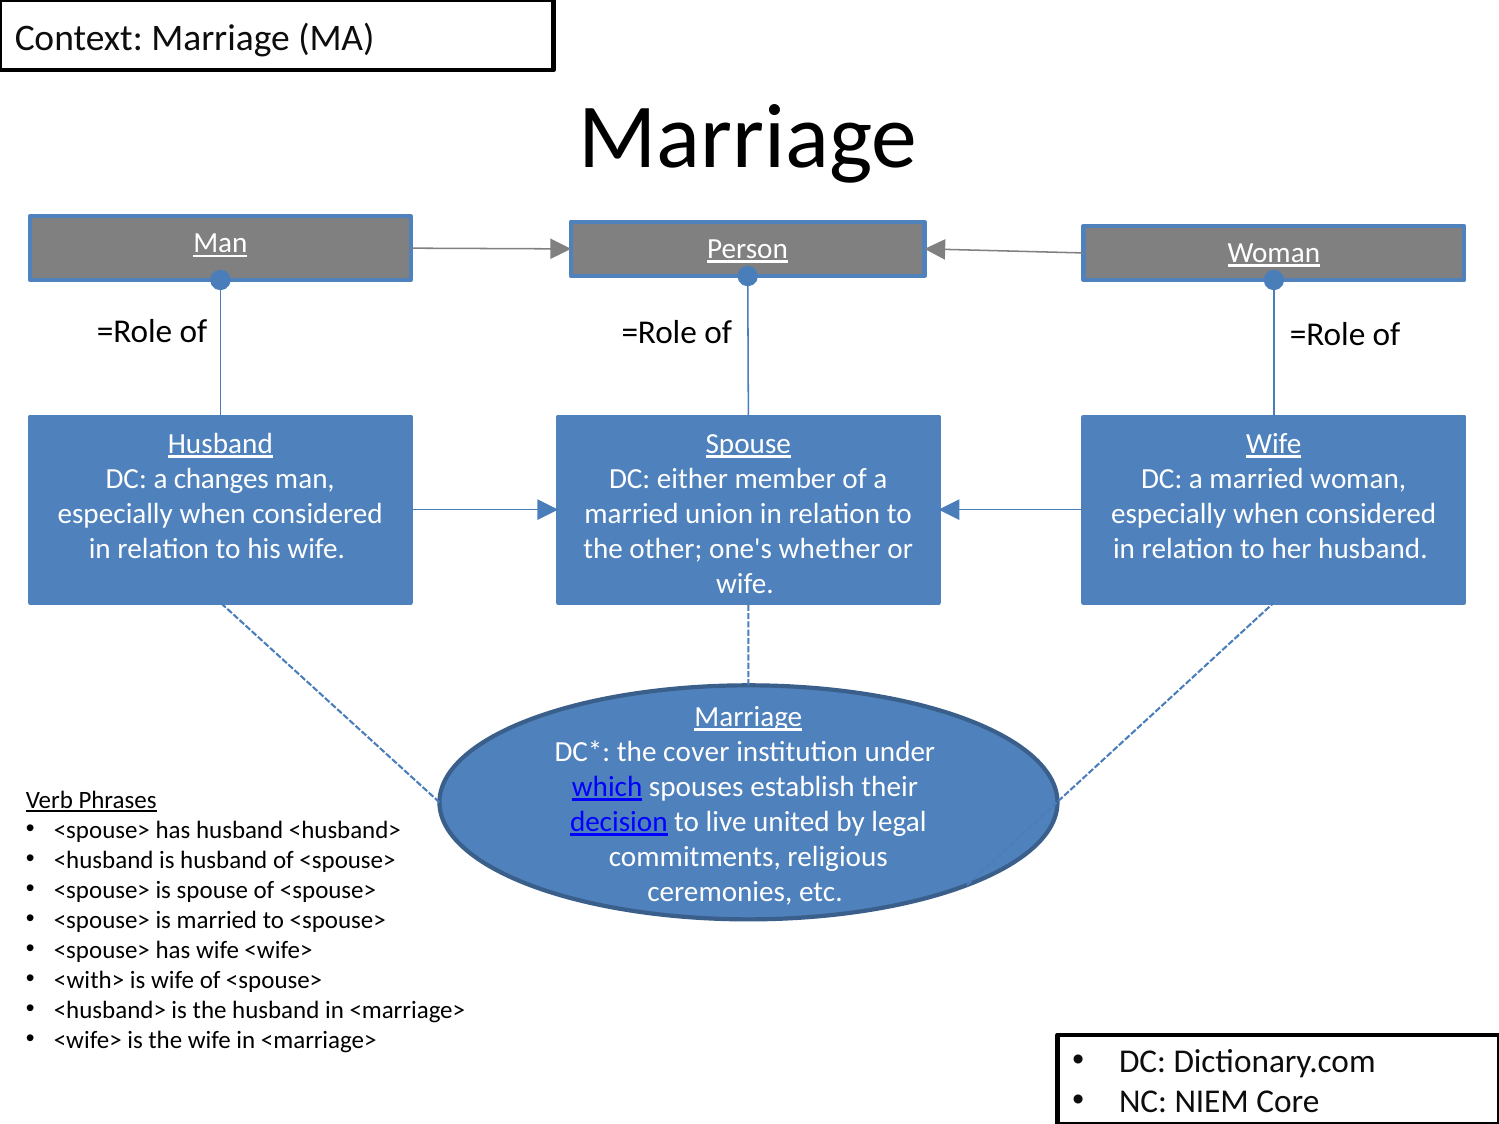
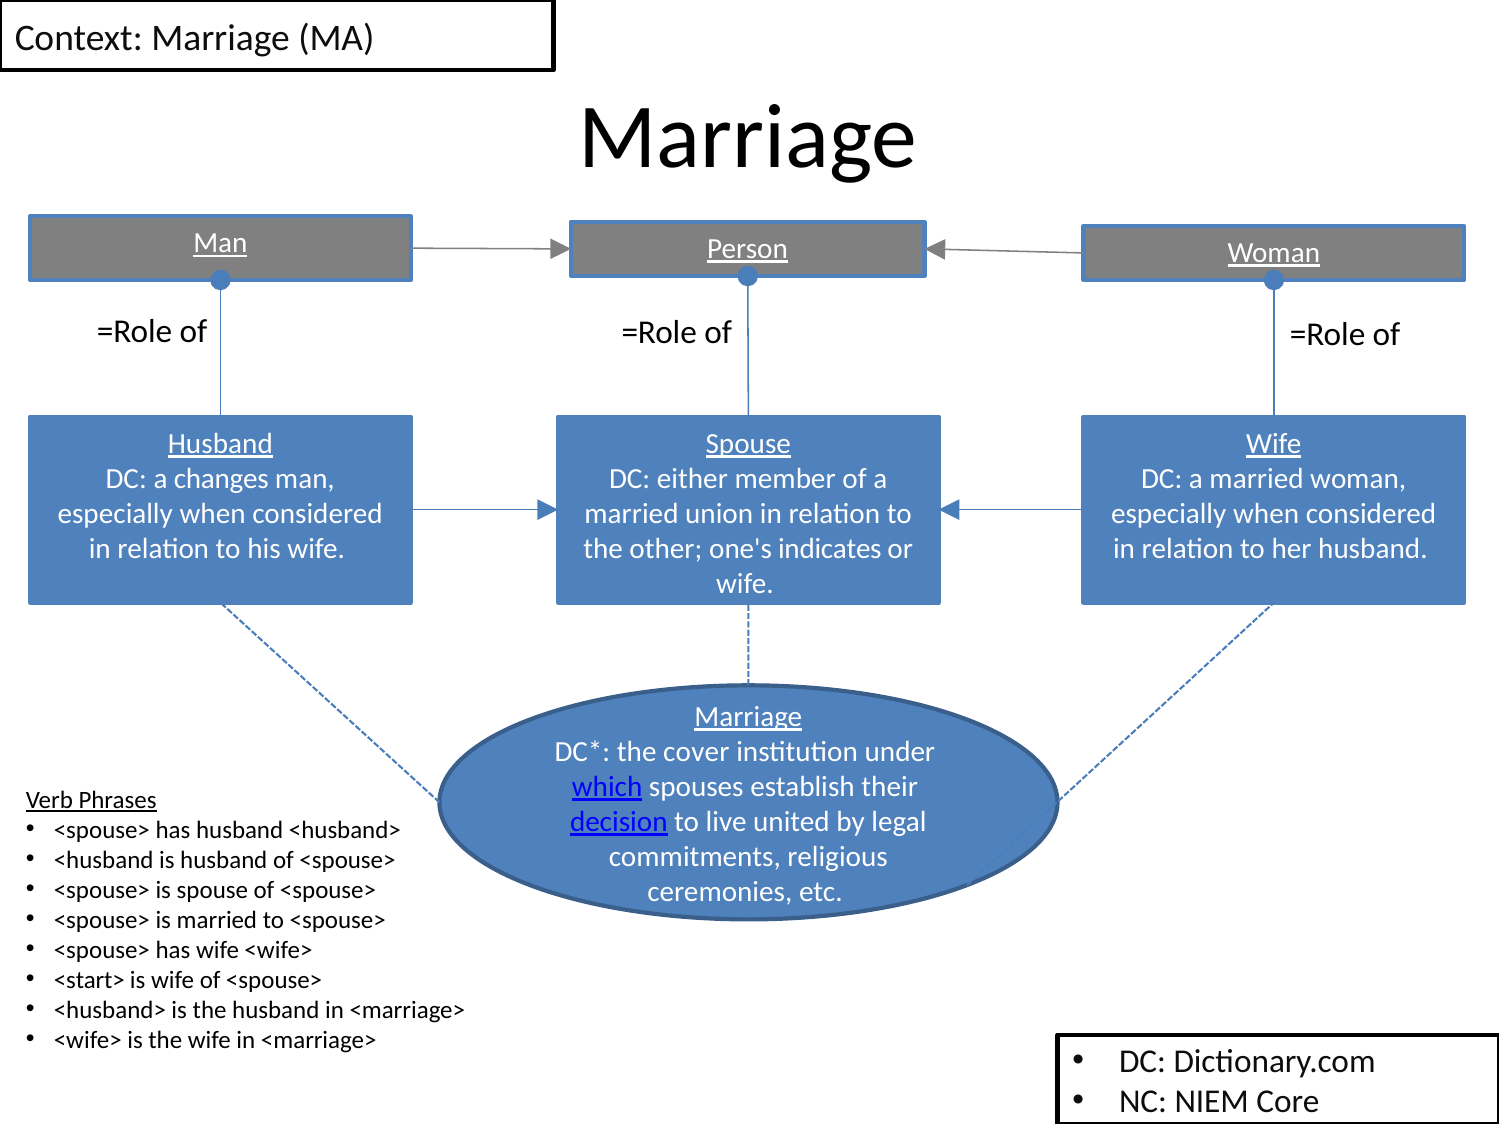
whether: whether -> indicates
<with>: <with> -> <start>
